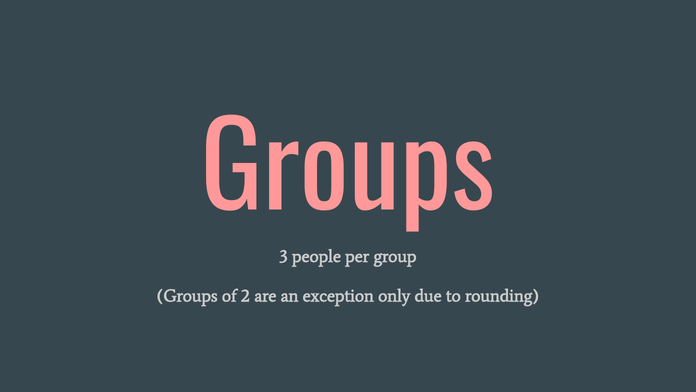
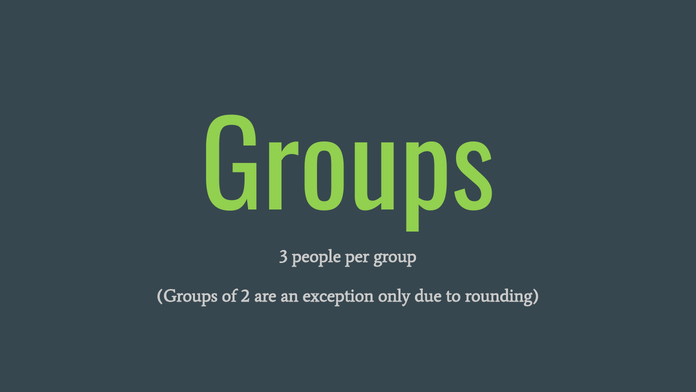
Groups at (348, 171) colour: pink -> light green
